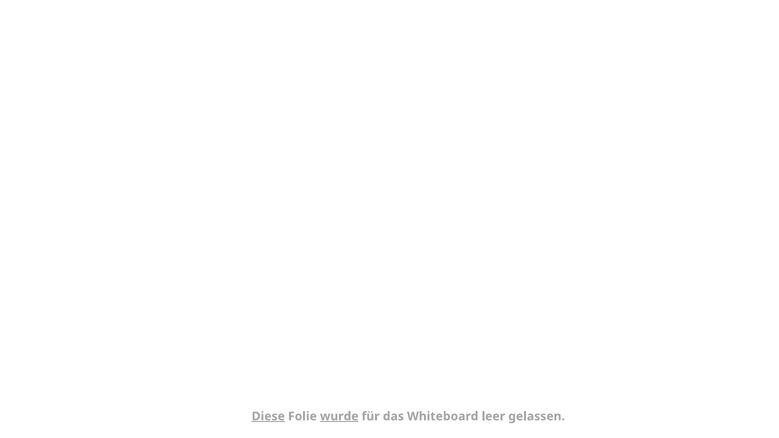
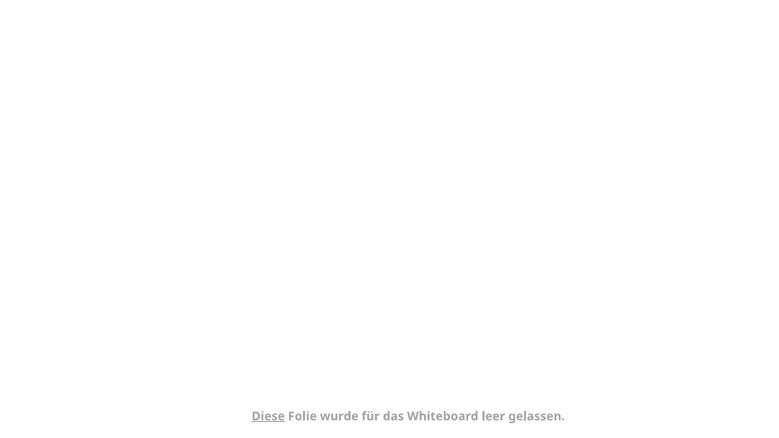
wurde underline: present -> none
